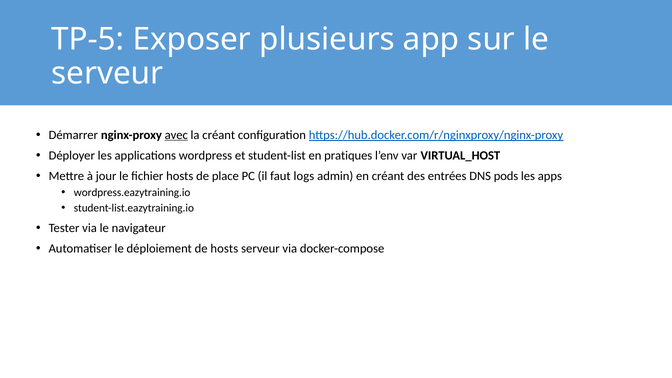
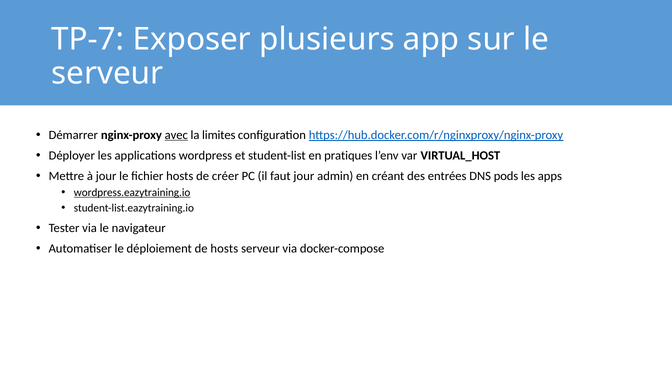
TP-5: TP-5 -> TP-7
la créant: créant -> limites
place: place -> créer
faut logs: logs -> jour
wordpress.eazytraining.io underline: none -> present
